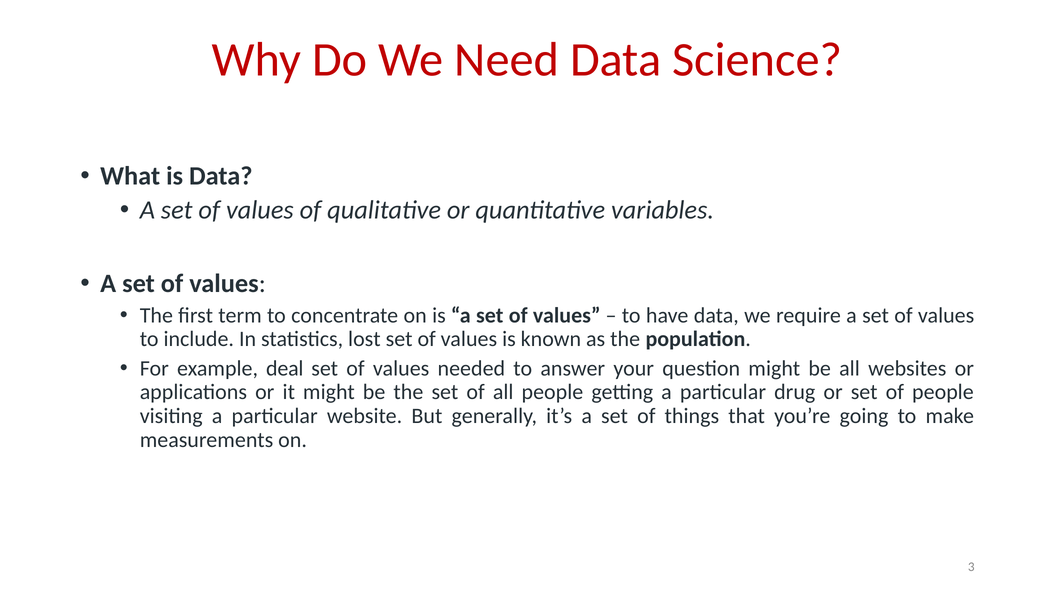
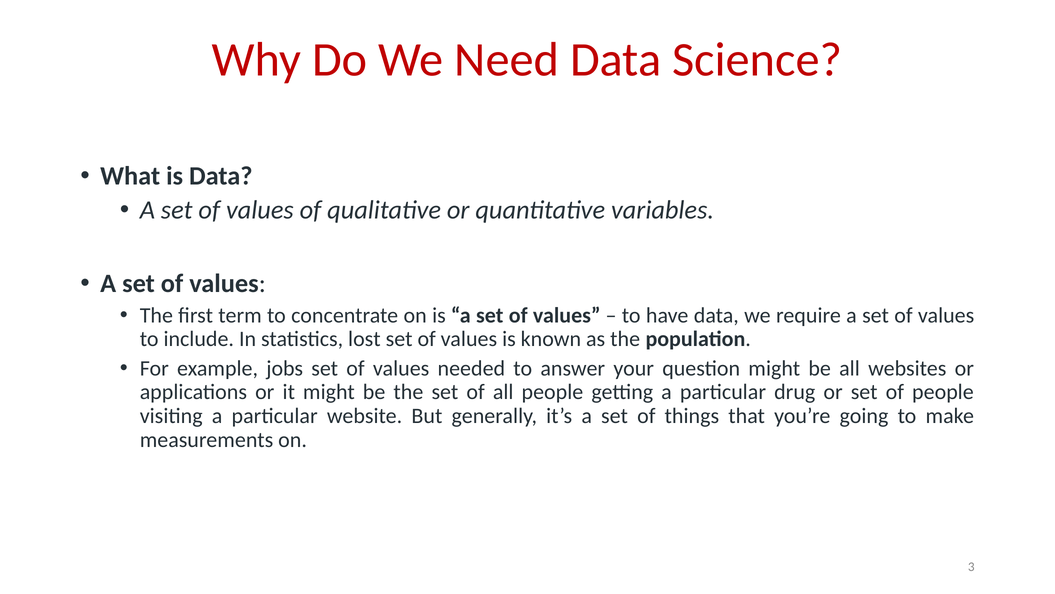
deal: deal -> jobs
